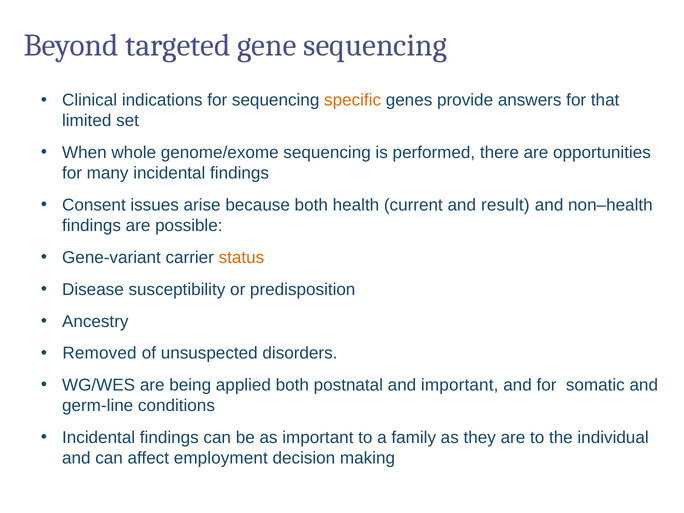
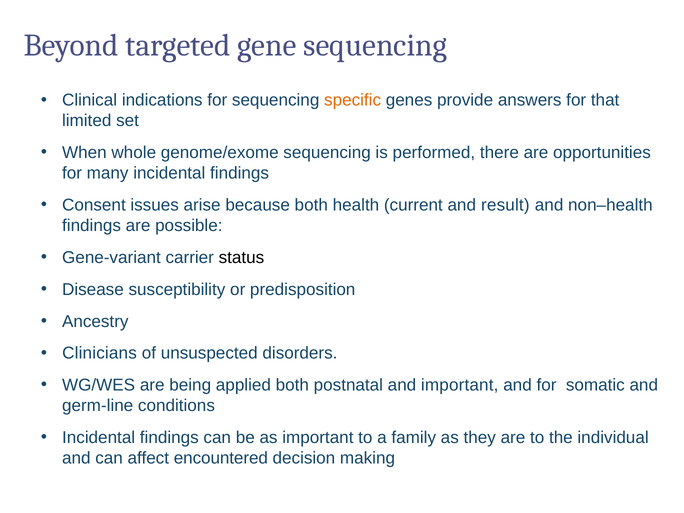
status colour: orange -> black
Removed: Removed -> Clinicians
employment: employment -> encountered
